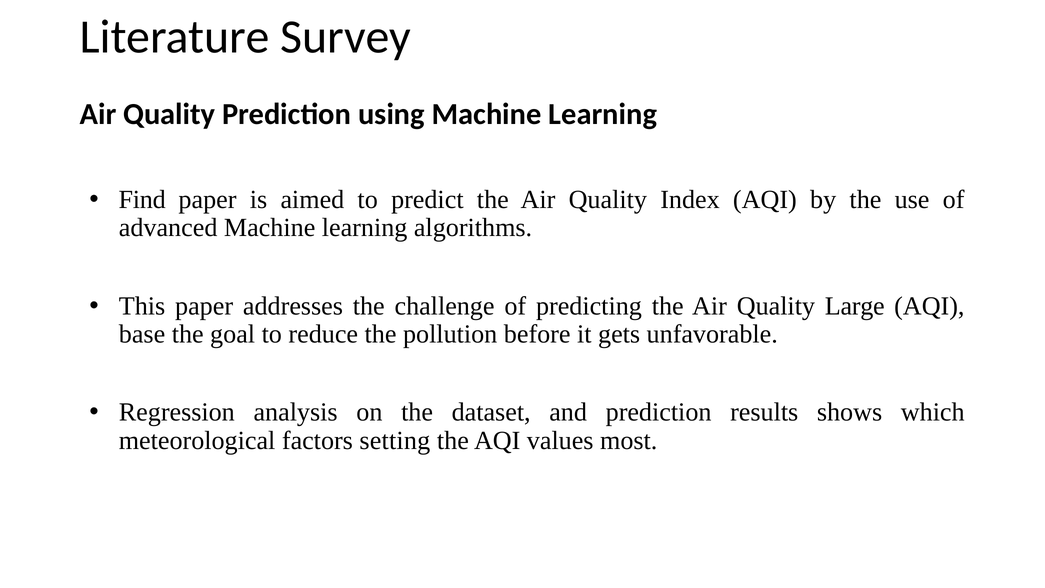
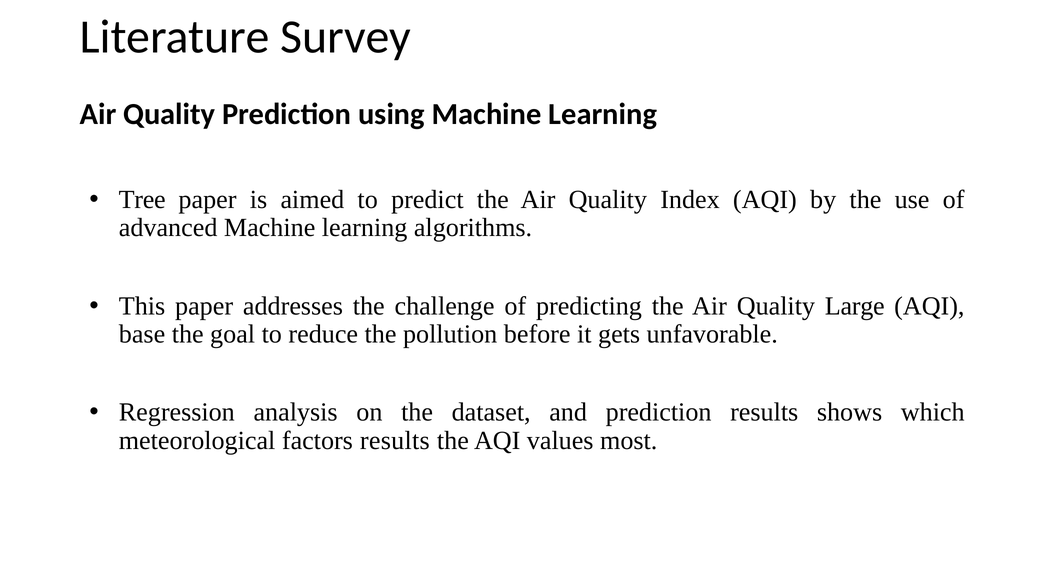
Find: Find -> Tree
factors setting: setting -> results
